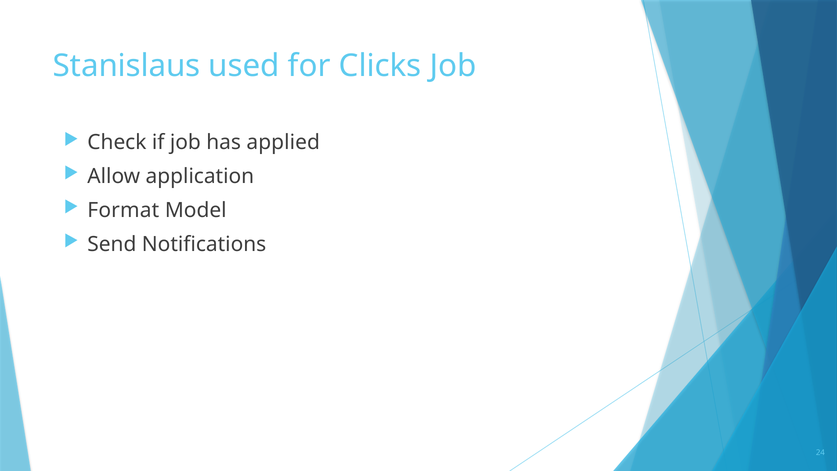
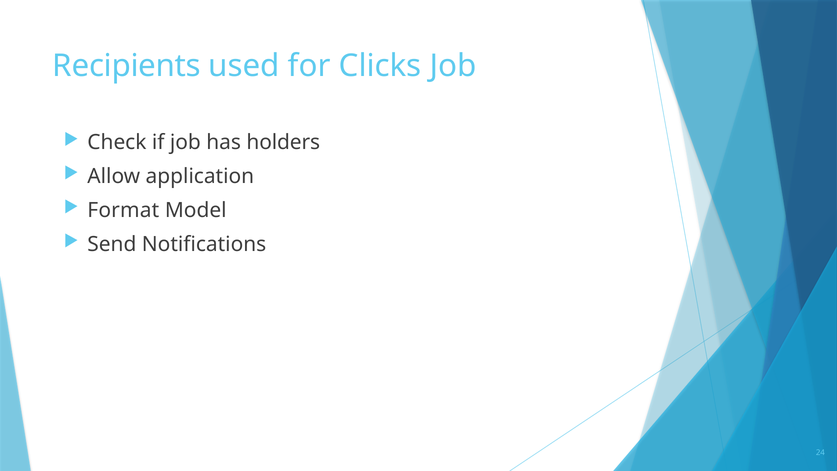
Stanislaus: Stanislaus -> Recipients
applied: applied -> holders
